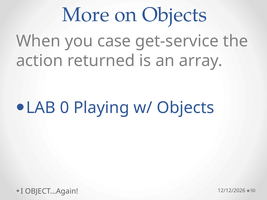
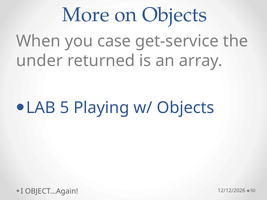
action: action -> under
0: 0 -> 5
